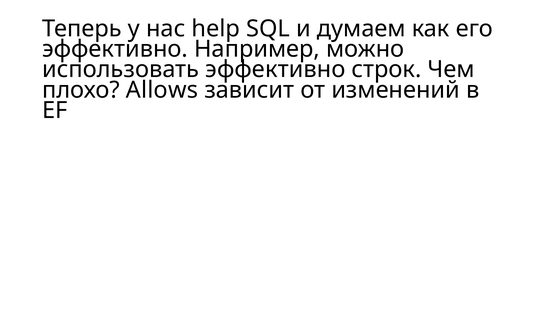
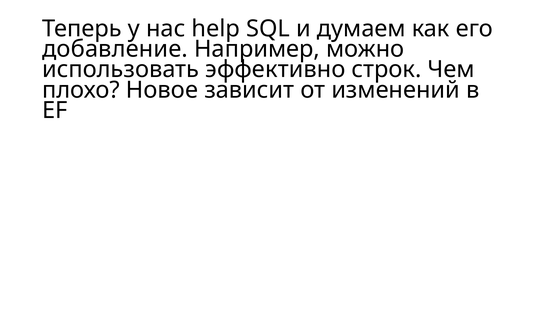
эффективно at (115, 49): эффективно -> добавление
Allows: Allows -> Новое
